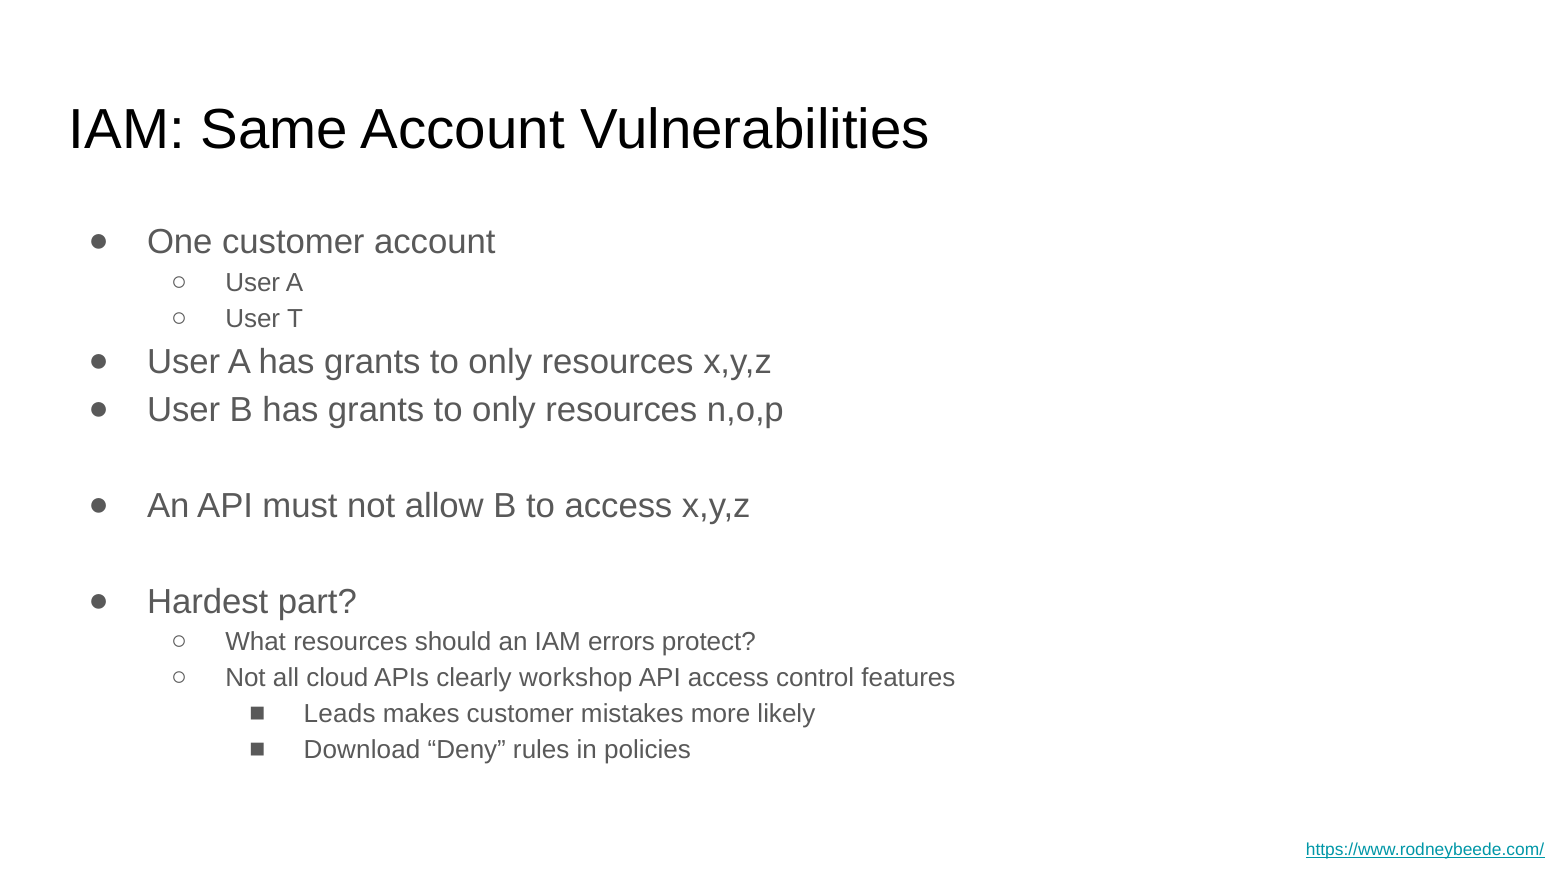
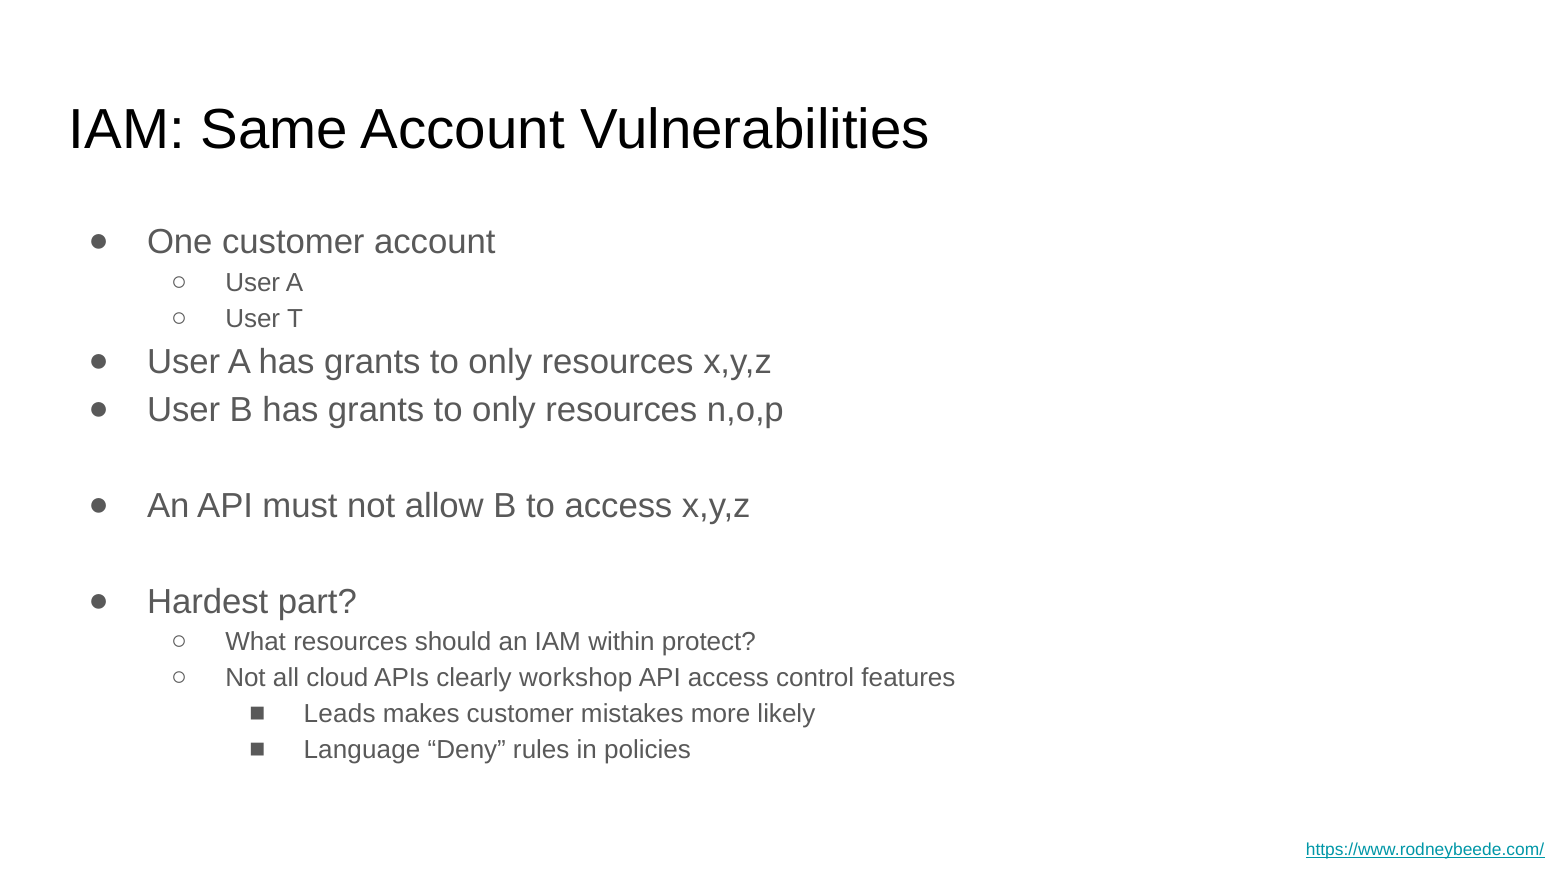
errors: errors -> within
Download: Download -> Language
